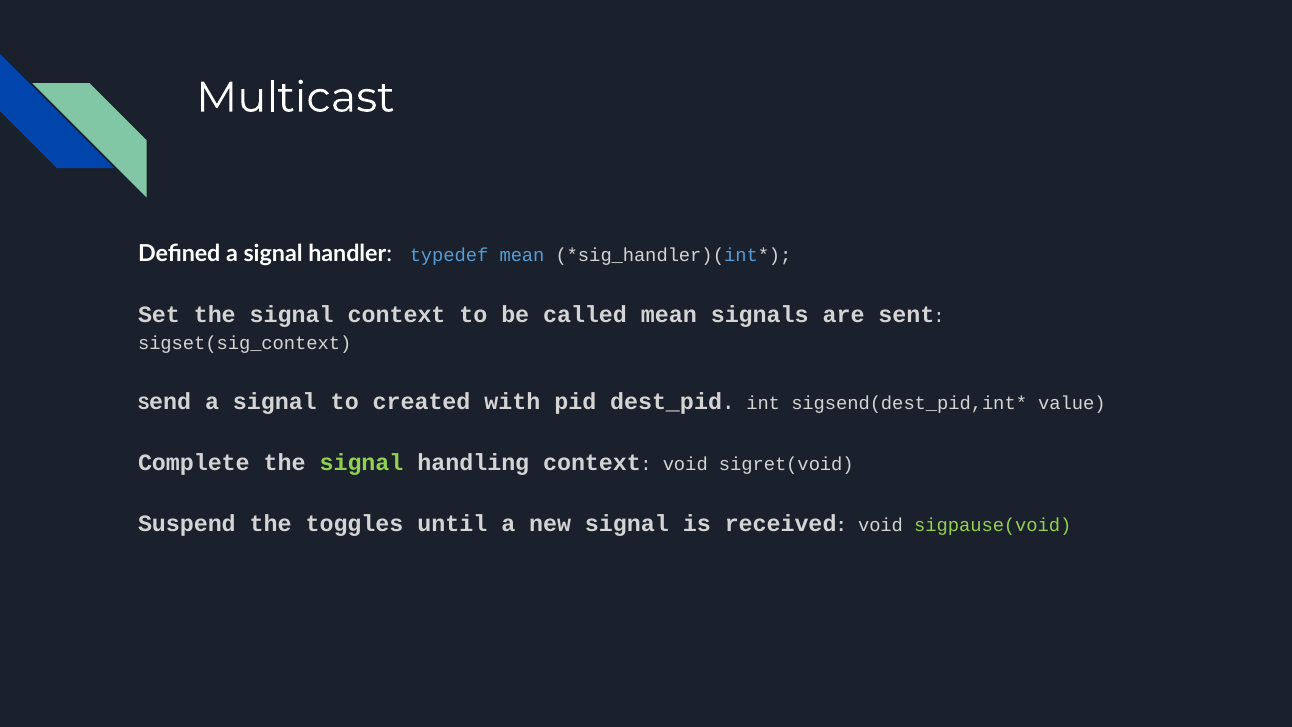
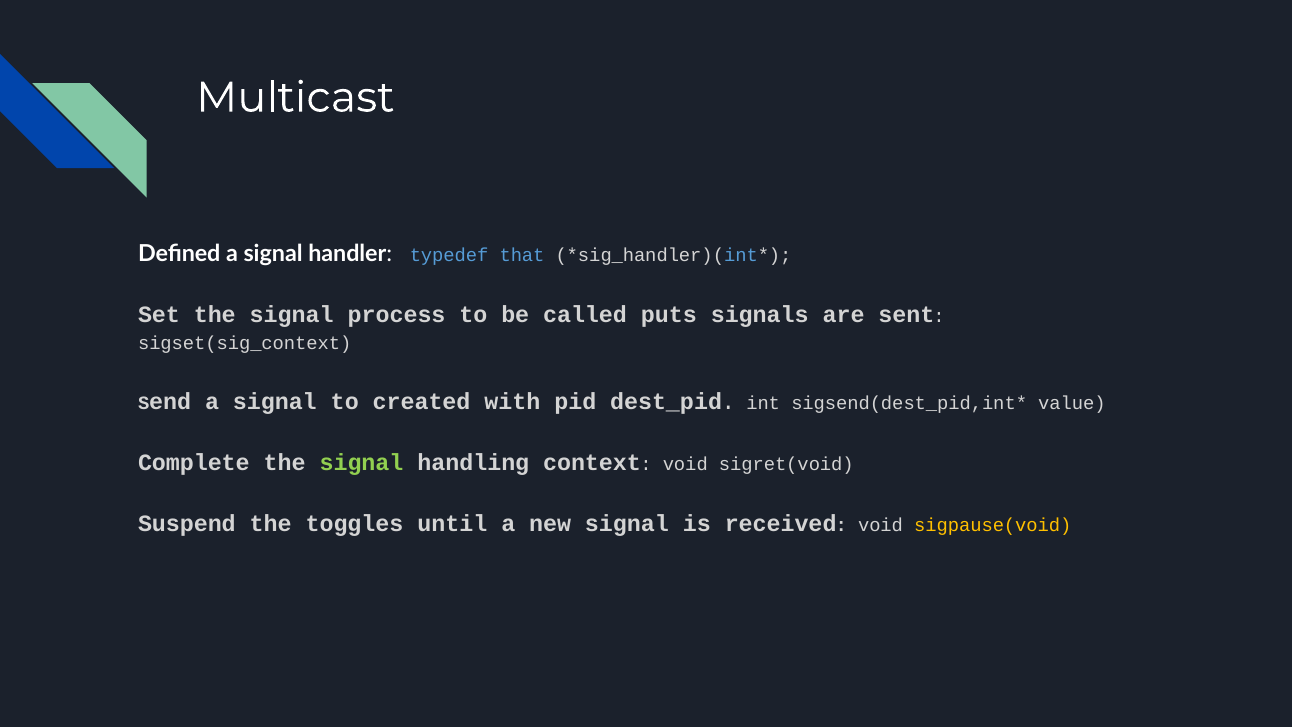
typedef mean: mean -> that
signal context: context -> process
called mean: mean -> puts
sigpause(void colour: light green -> yellow
